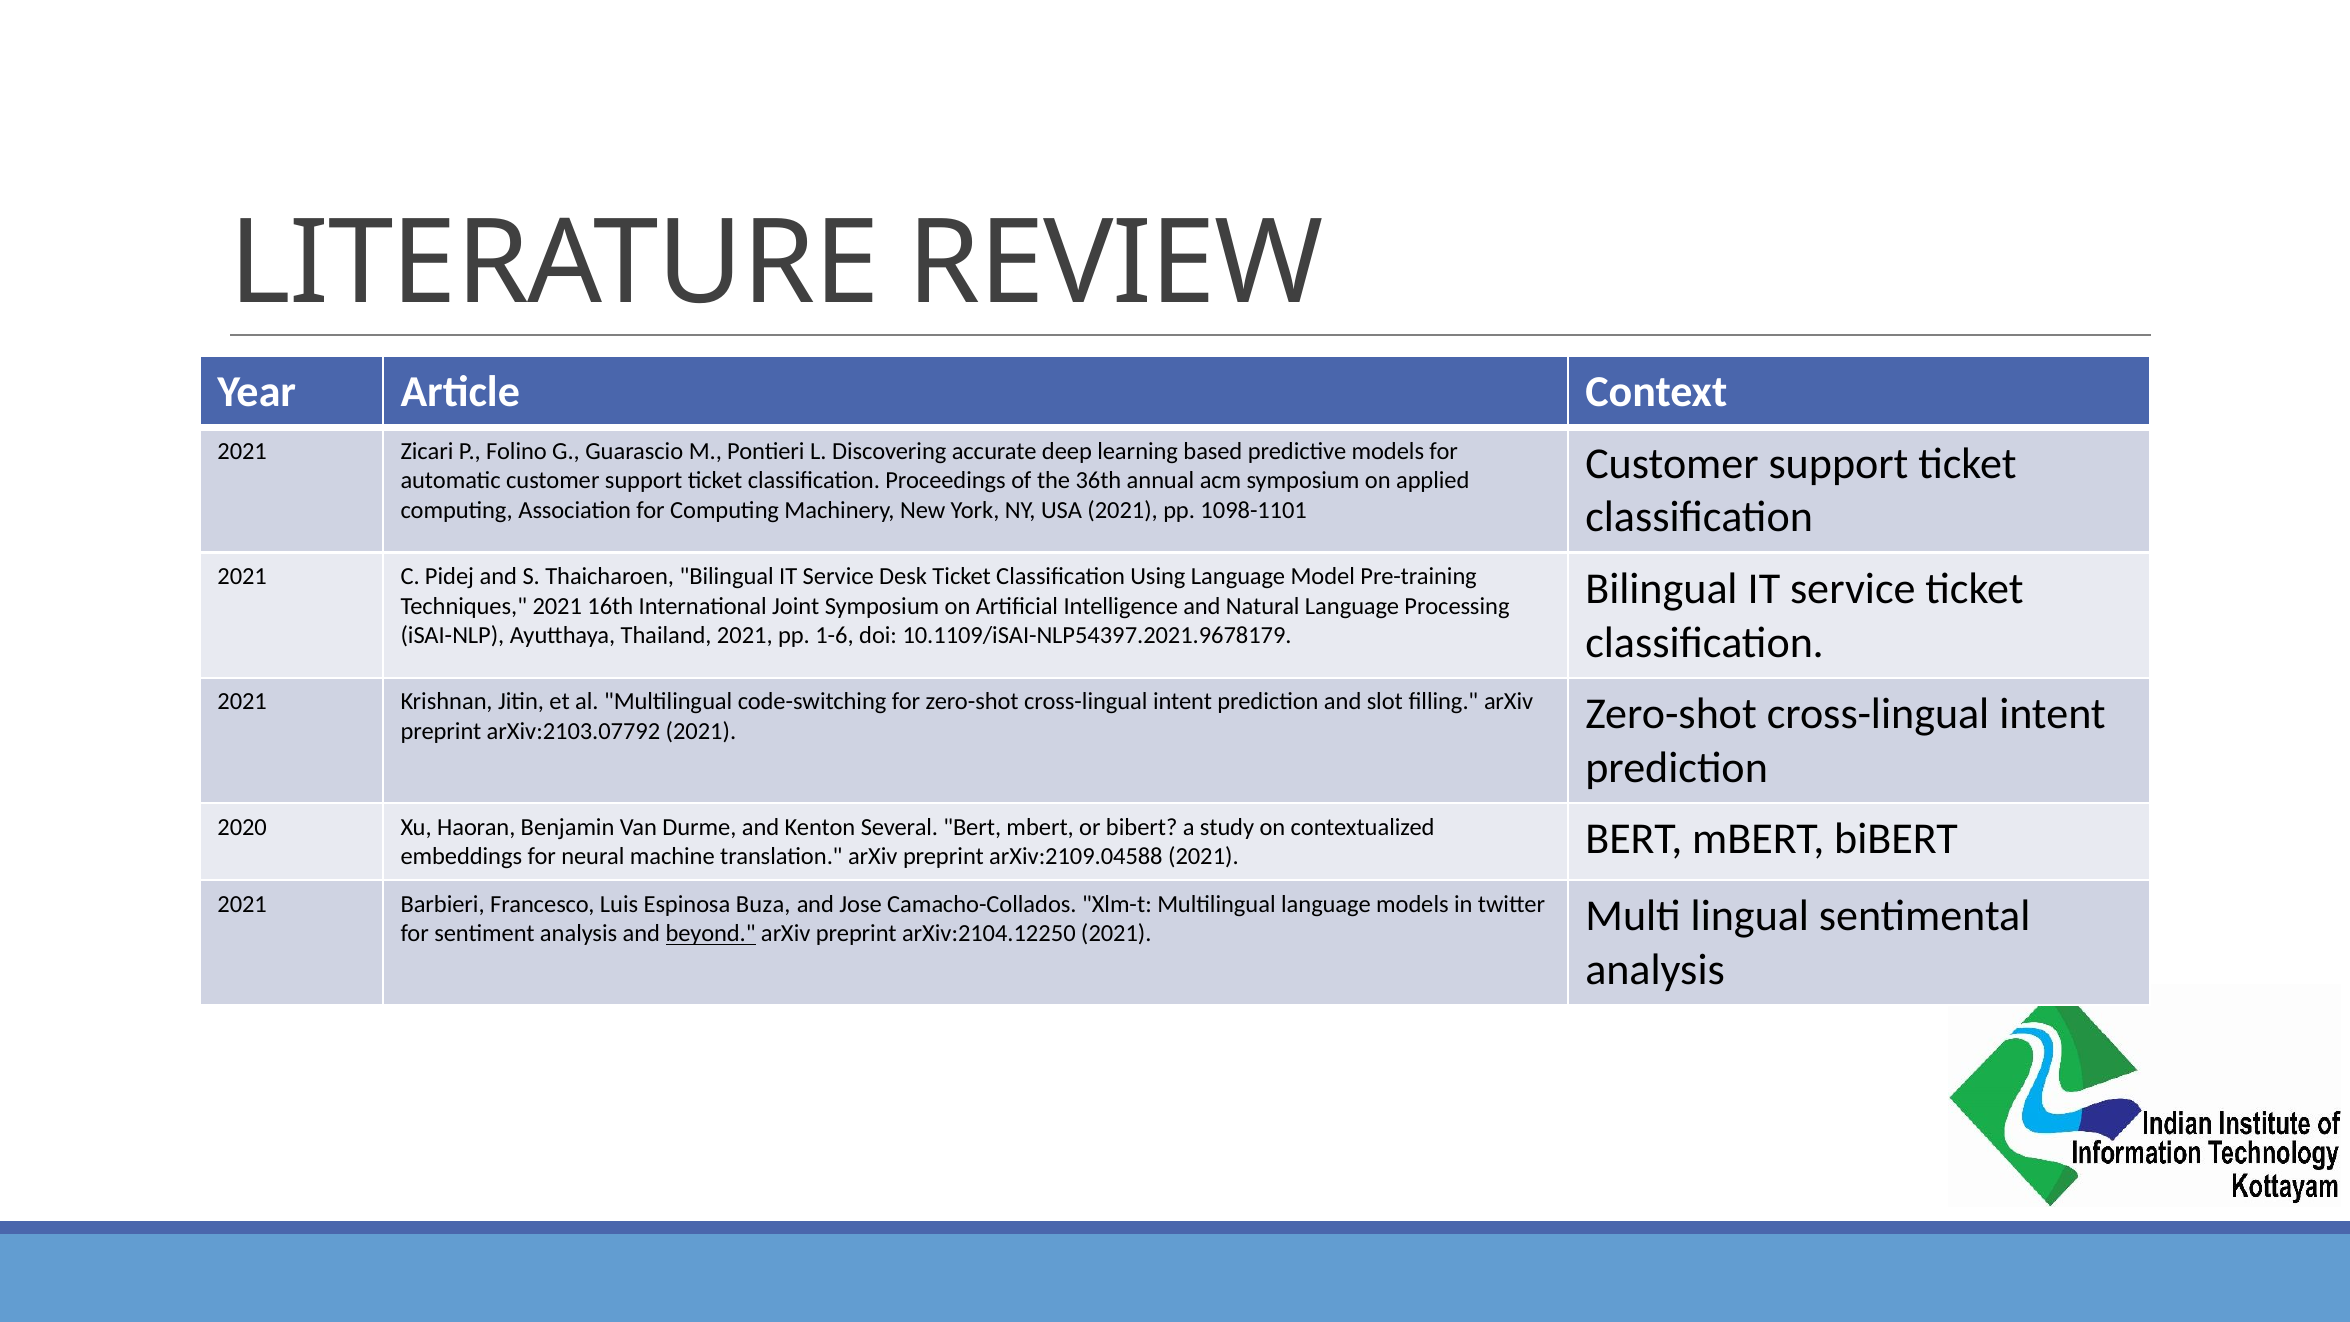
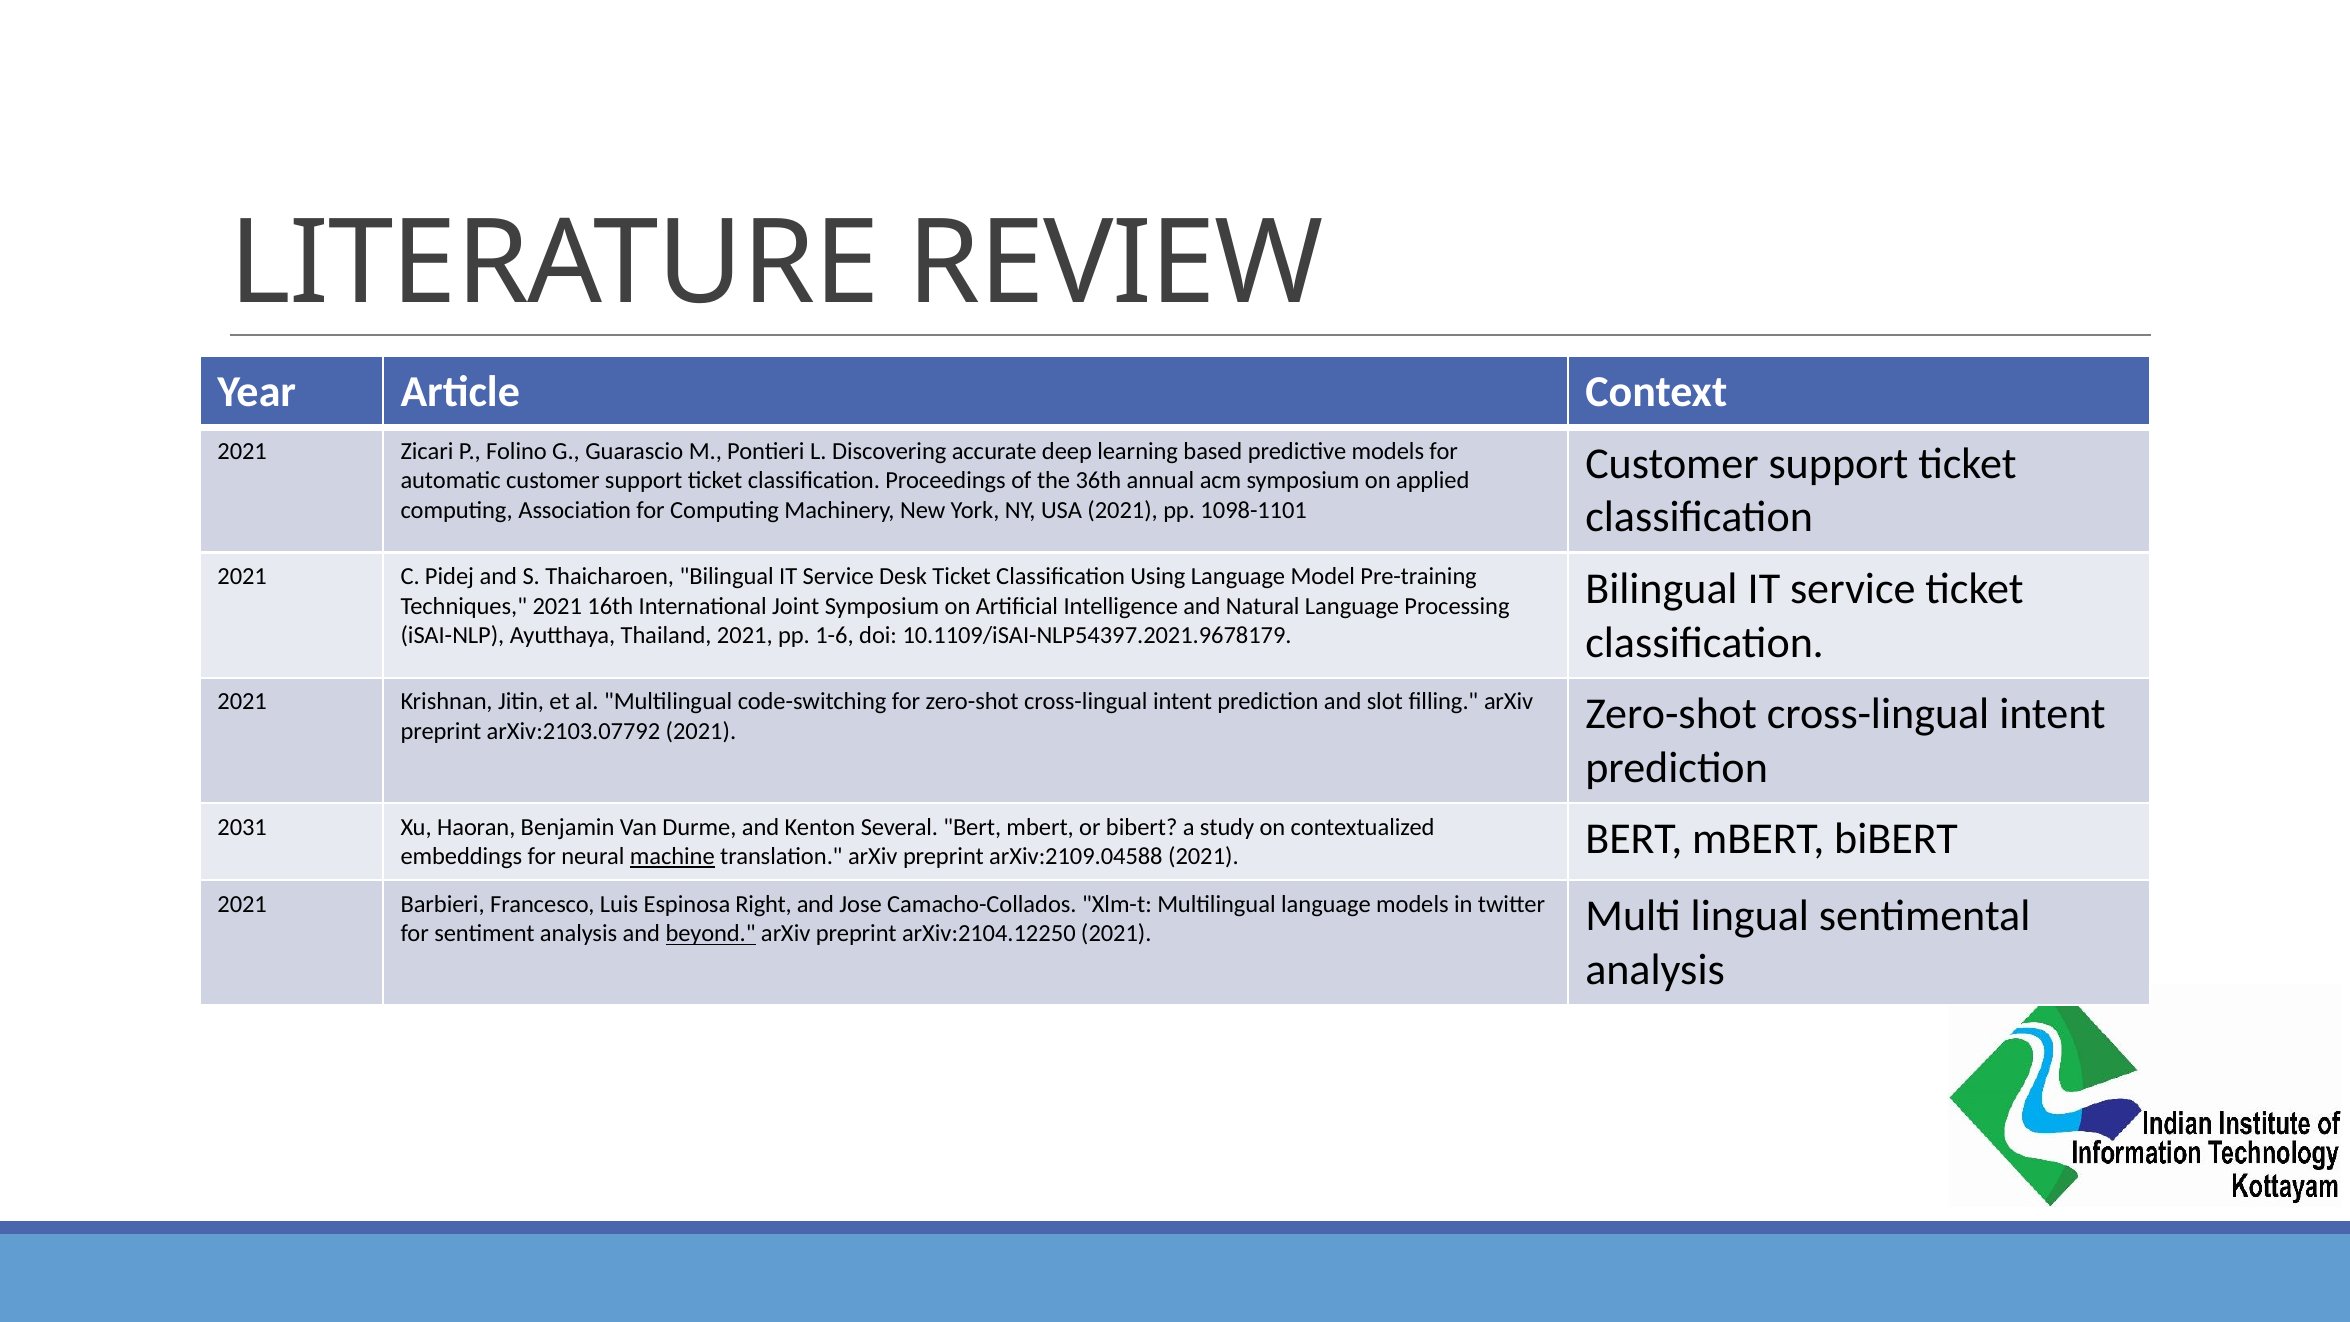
2020: 2020 -> 2031
machine underline: none -> present
Buza: Buza -> Right
